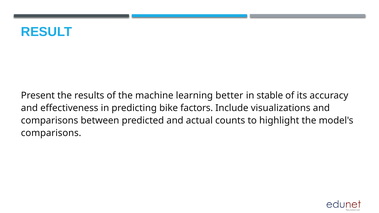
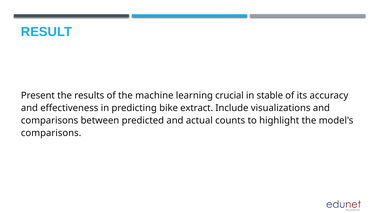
better: better -> crucial
factors: factors -> extract
